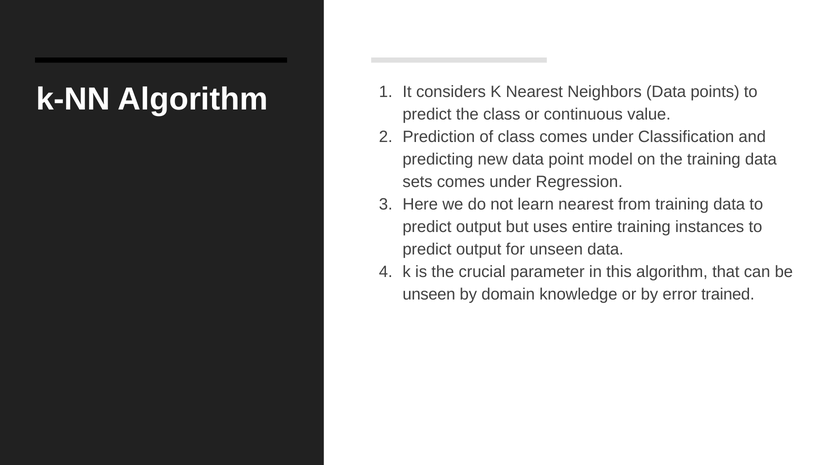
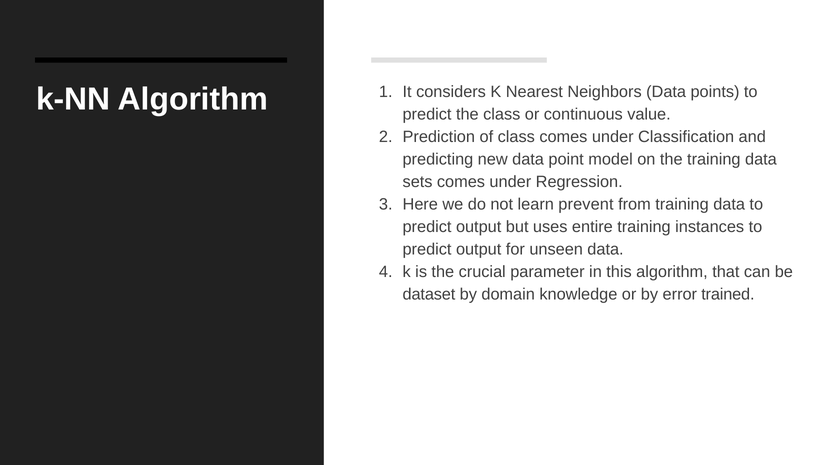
learn nearest: nearest -> prevent
unseen at (429, 294): unseen -> dataset
